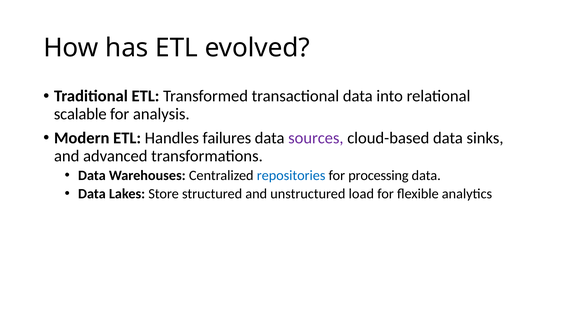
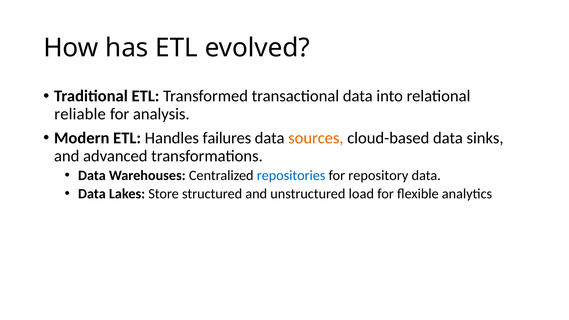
scalable: scalable -> reliable
sources colour: purple -> orange
processing: processing -> repository
